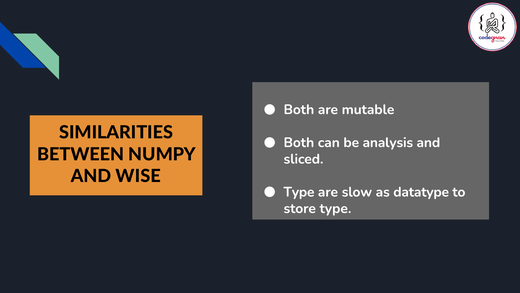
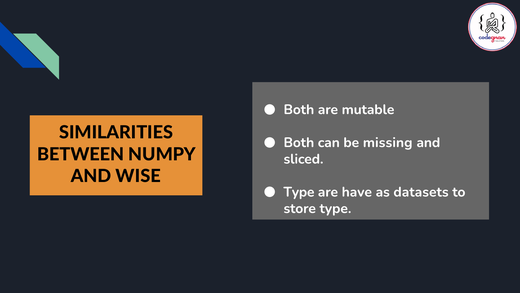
analysis: analysis -> missing
slow: slow -> have
datatype: datatype -> datasets
